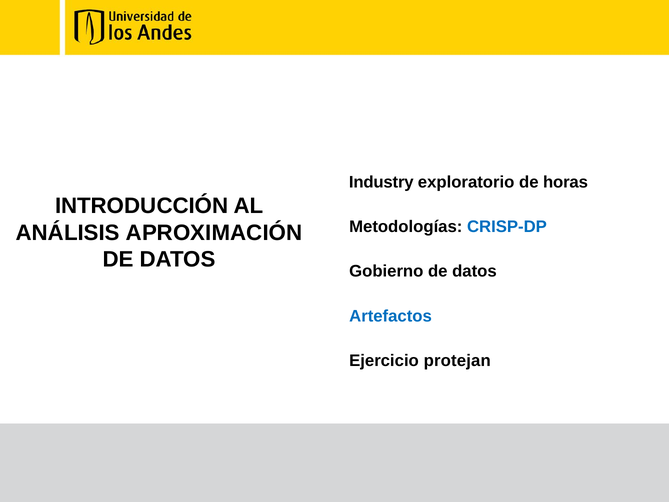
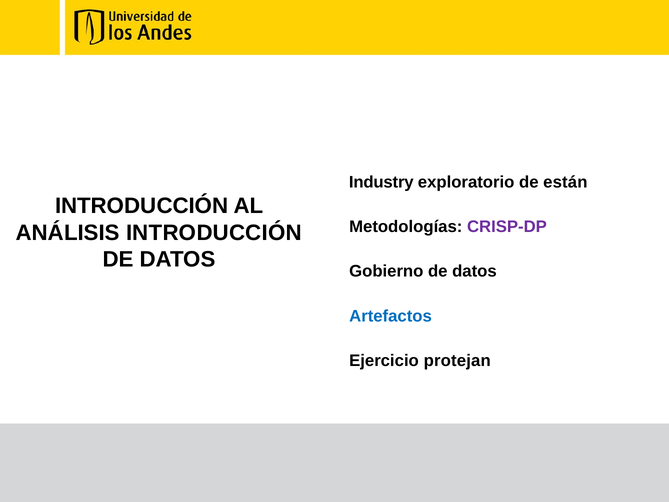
horas: horas -> están
CRISP-DP colour: blue -> purple
ANÁLISIS APROXIMACIÓN: APROXIMACIÓN -> INTRODUCCIÓN
